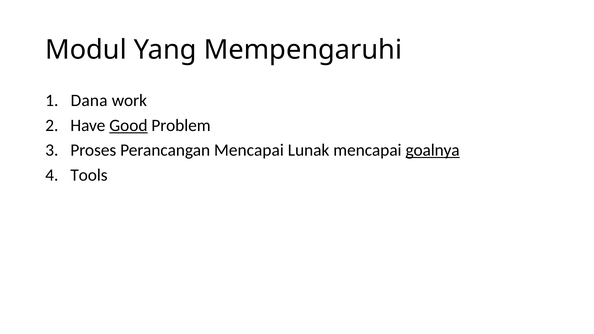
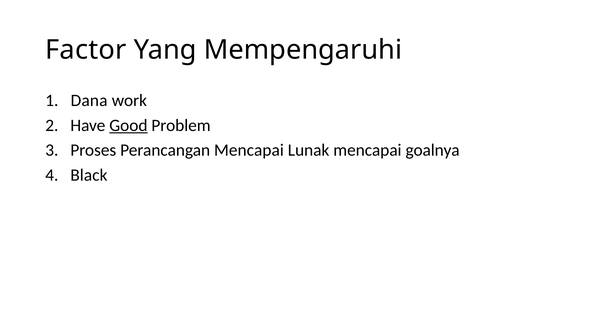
Modul: Modul -> Factor
goalnya underline: present -> none
Tools: Tools -> Black
